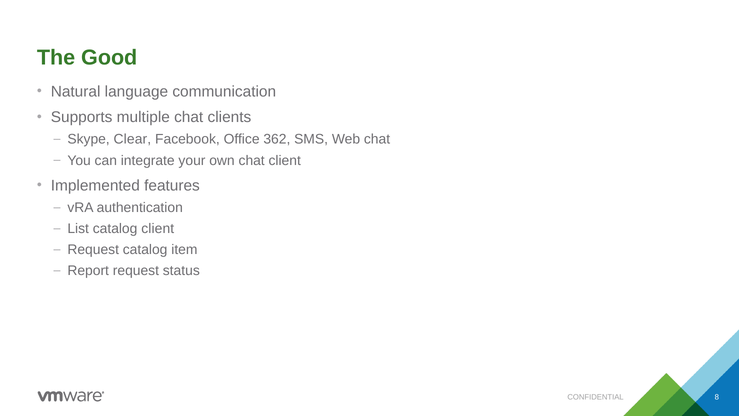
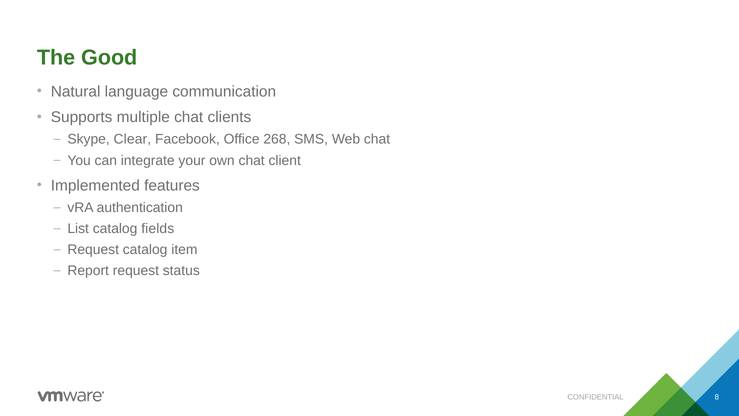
362: 362 -> 268
catalog client: client -> fields
